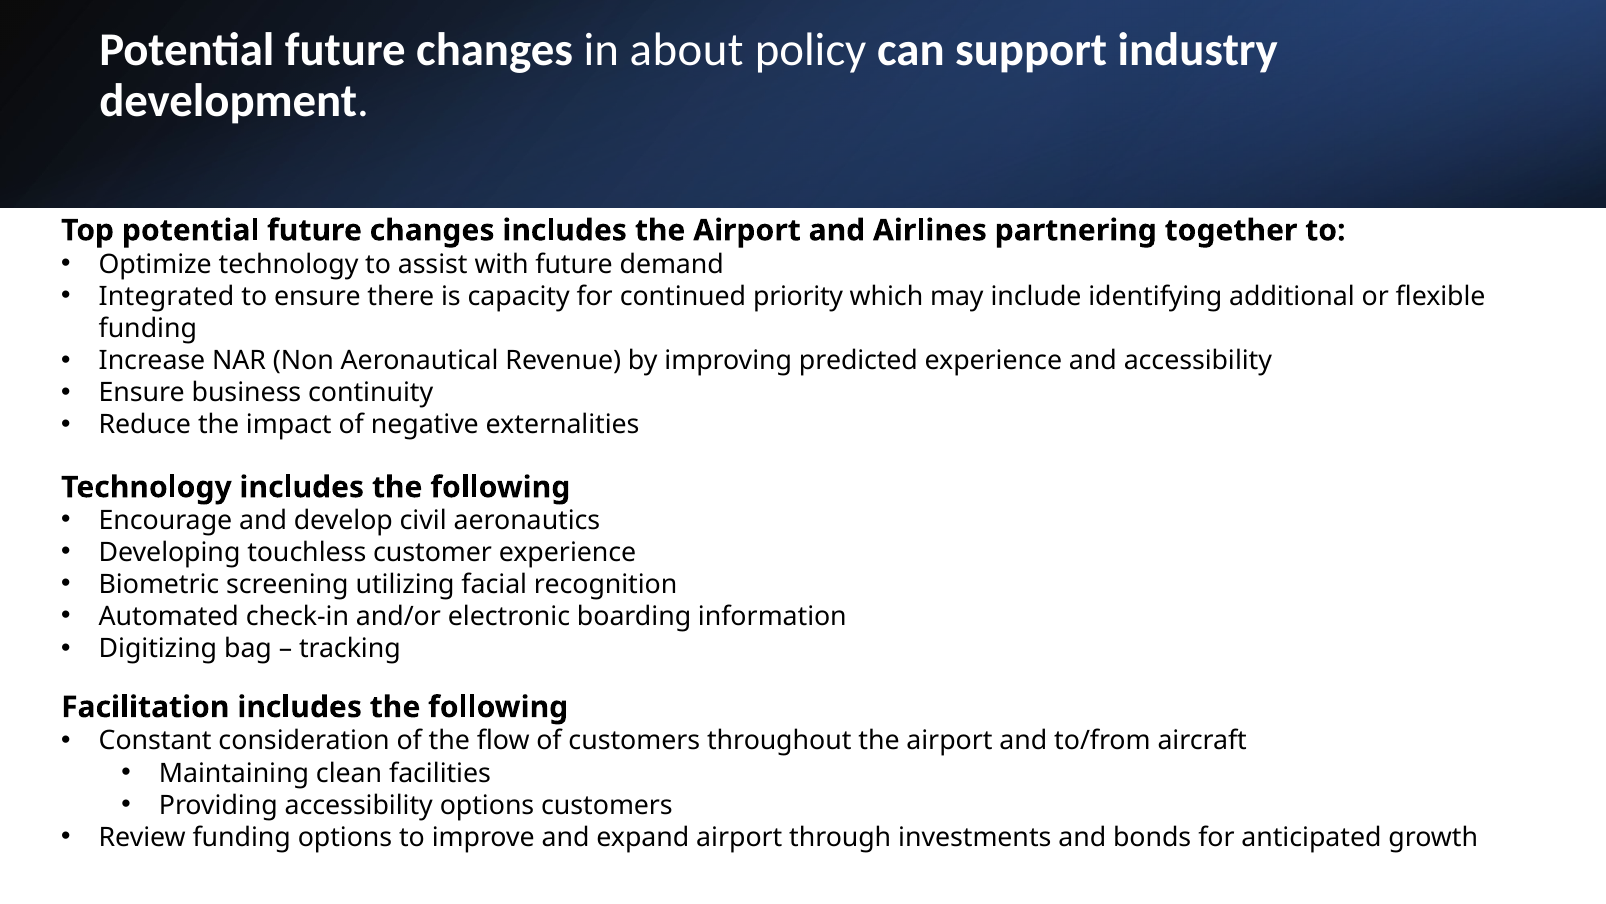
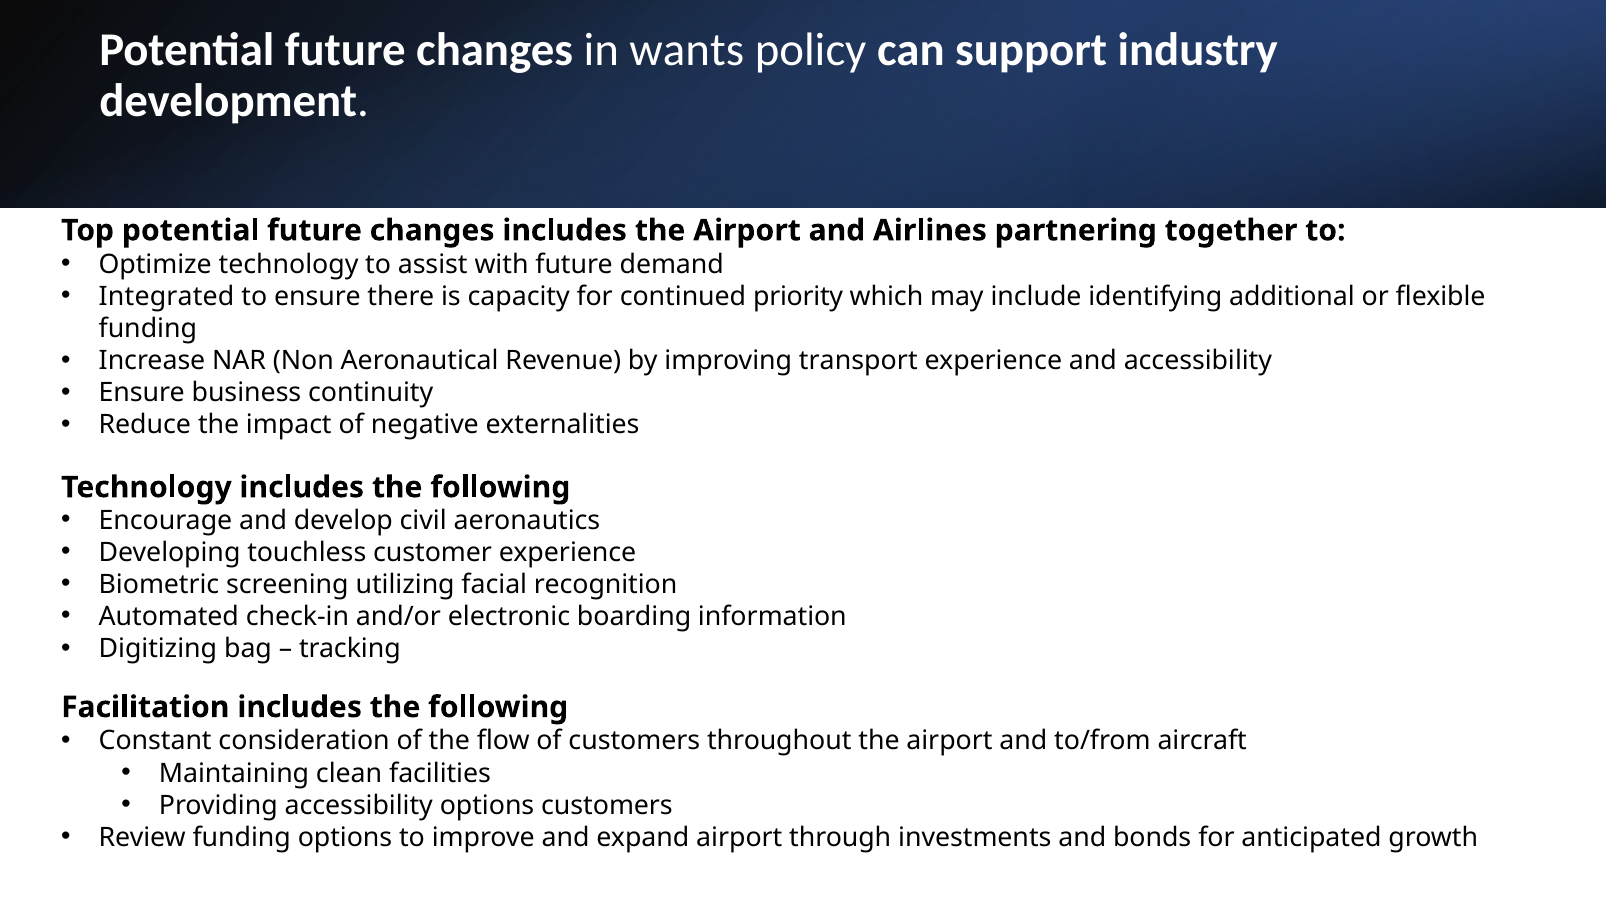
about: about -> wants
predicted: predicted -> transport
